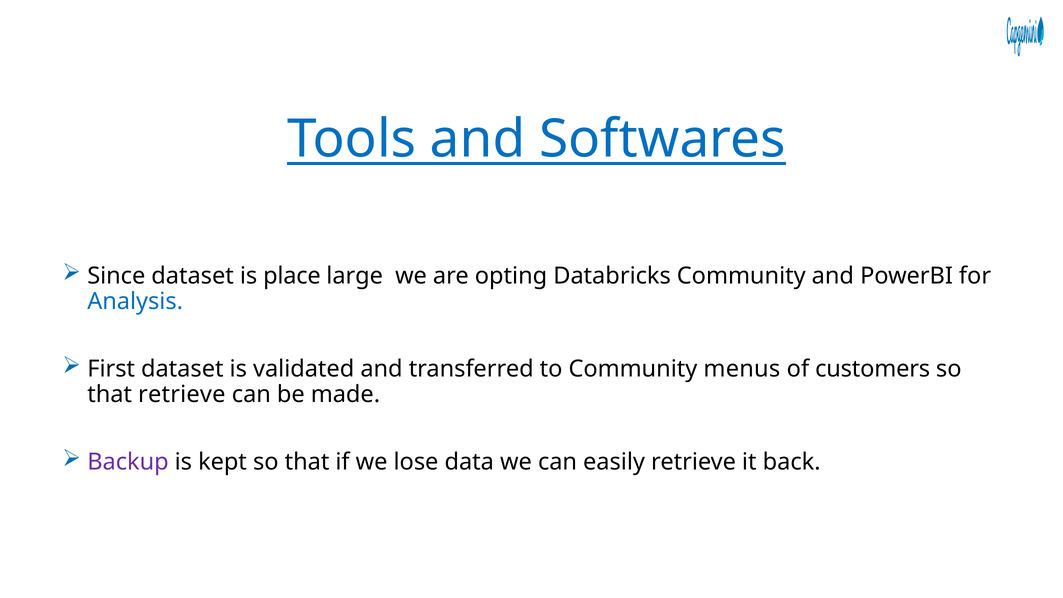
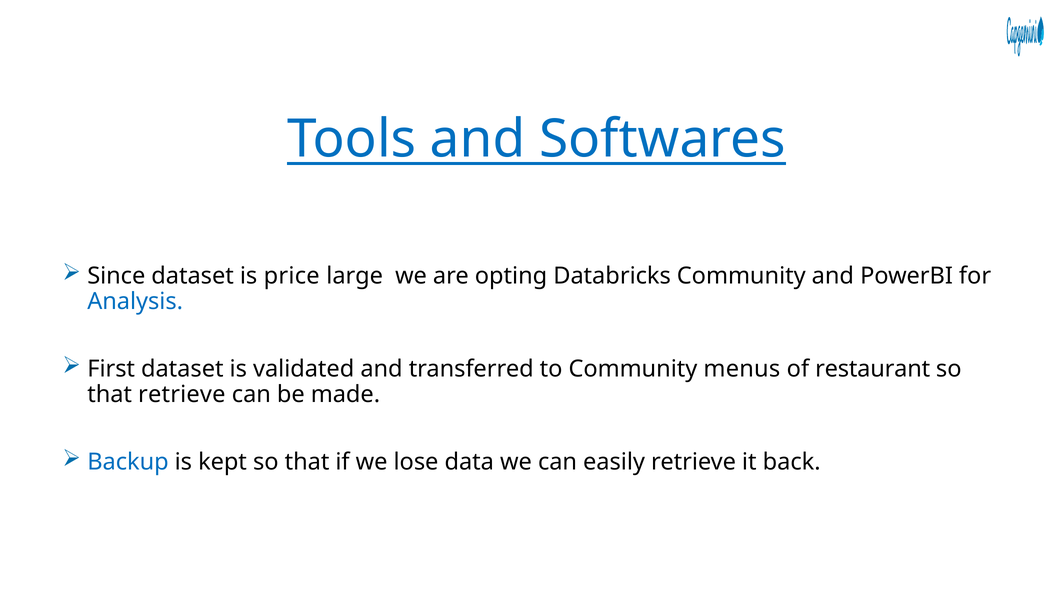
place: place -> price
customers: customers -> restaurant
Backup colour: purple -> blue
